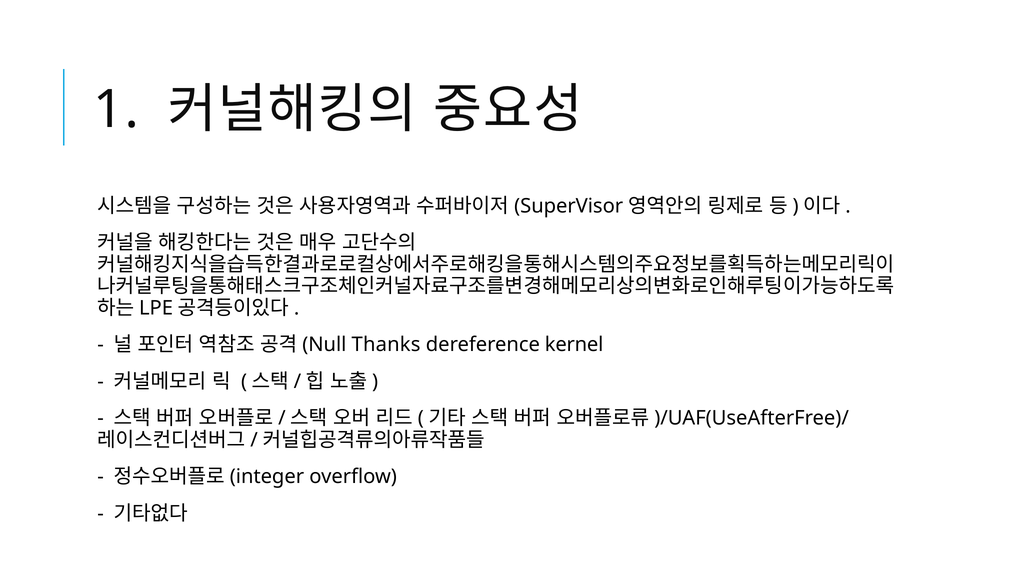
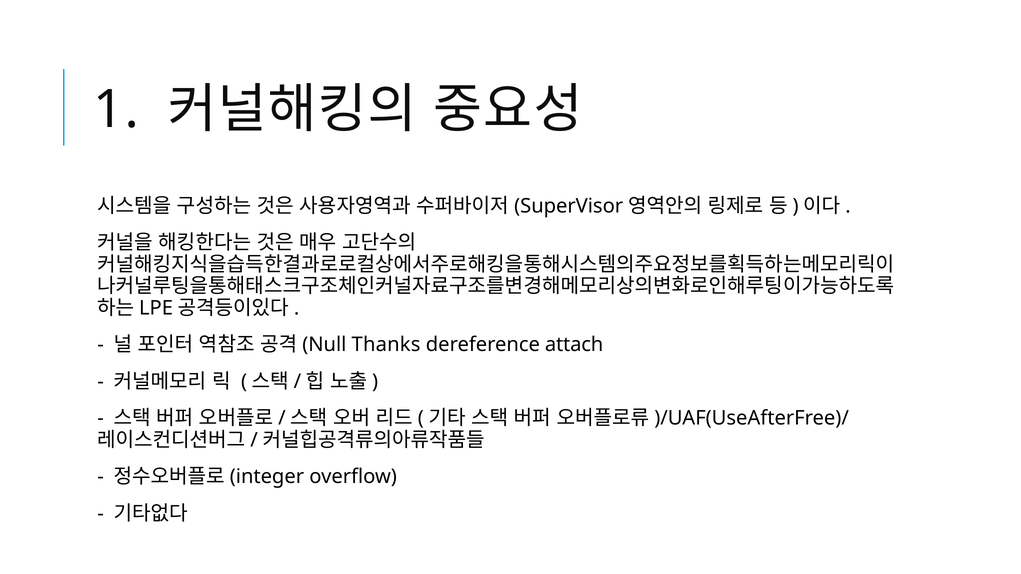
kernel: kernel -> attach
